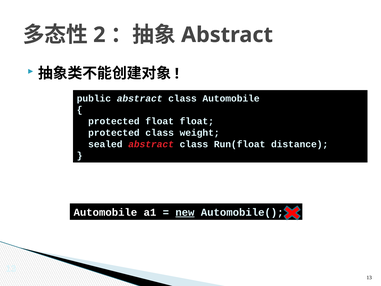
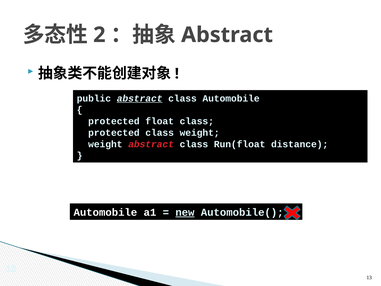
abstract at (140, 98) underline: none -> present
float float: float -> class
sealed at (105, 144): sealed -> weight
